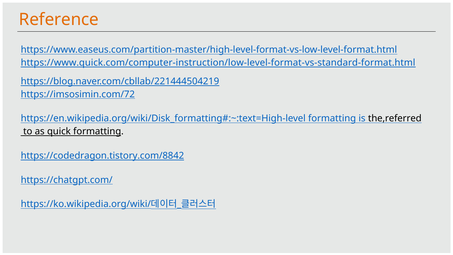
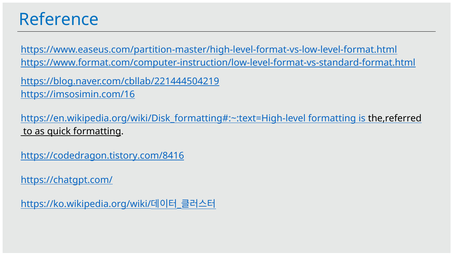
Reference colour: orange -> blue
https://www.quick.com/computer-instruction/low-level-format-vs-standard-format.html: https://www.quick.com/computer-instruction/low-level-format-vs-standard-format.html -> https://www.format.com/computer-instruction/low-level-format-vs-standard-format.html
https://imsosimin.com/72: https://imsosimin.com/72 -> https://imsosimin.com/16
https://codedragon.tistory.com/8842: https://codedragon.tistory.com/8842 -> https://codedragon.tistory.com/8416
